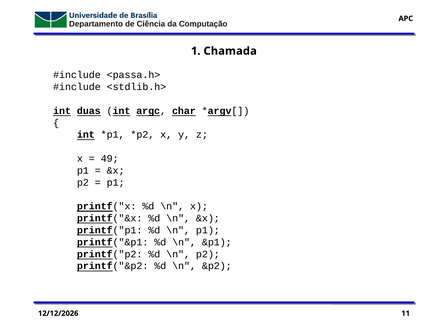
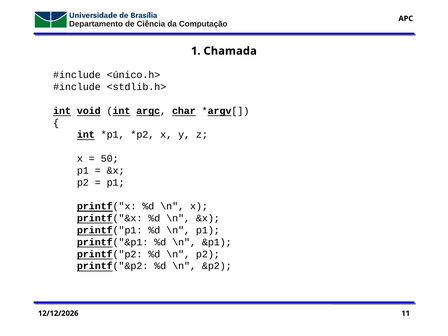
<passa.h>: <passa.h> -> <único.h>
duas: duas -> void
49: 49 -> 50
